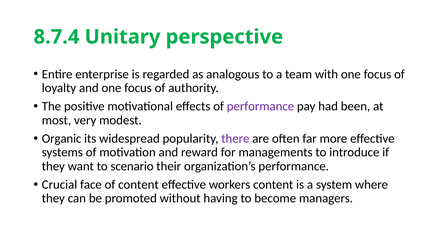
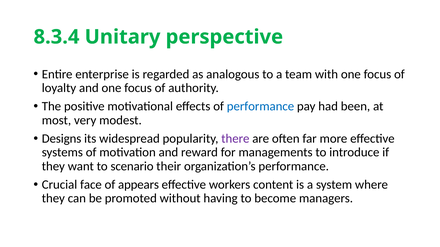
8.7.4: 8.7.4 -> 8.3.4
performance at (260, 107) colour: purple -> blue
Organic: Organic -> Designs
of content: content -> appears
